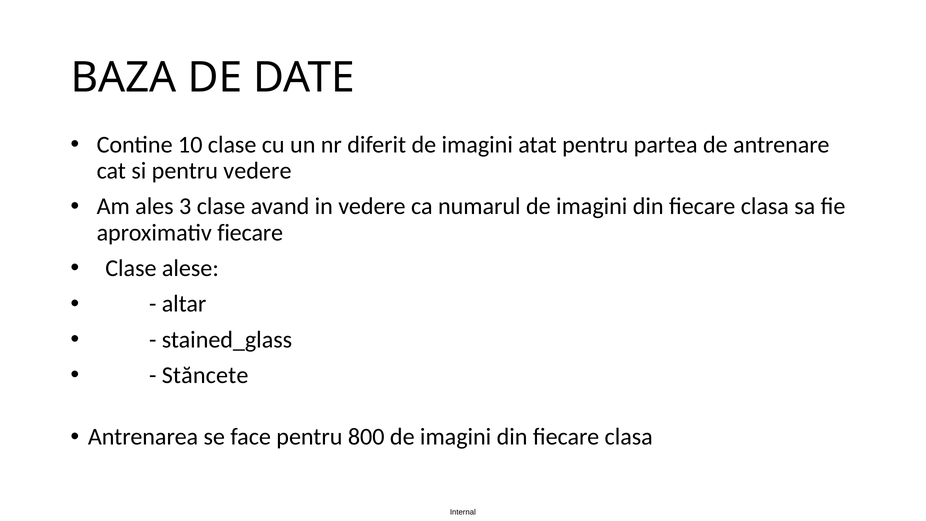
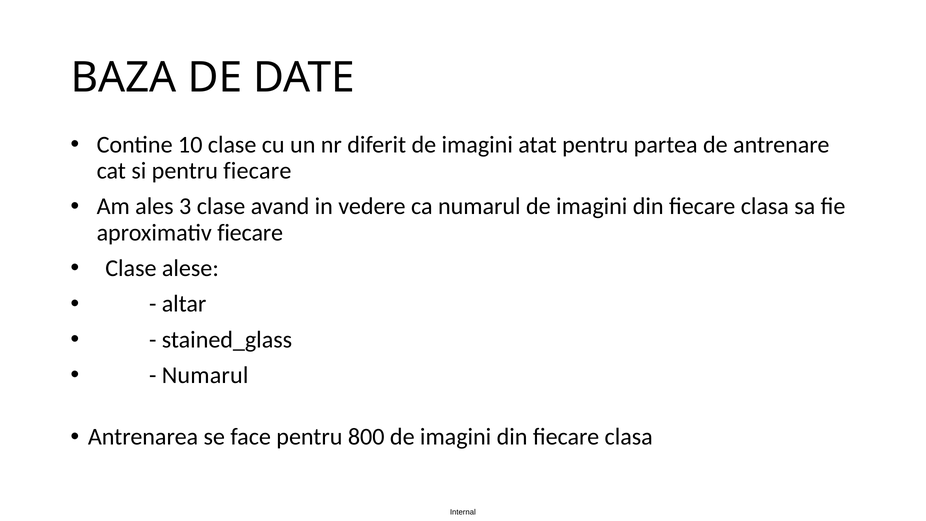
pentru vedere: vedere -> fiecare
Stăncete at (205, 375): Stăncete -> Numarul
